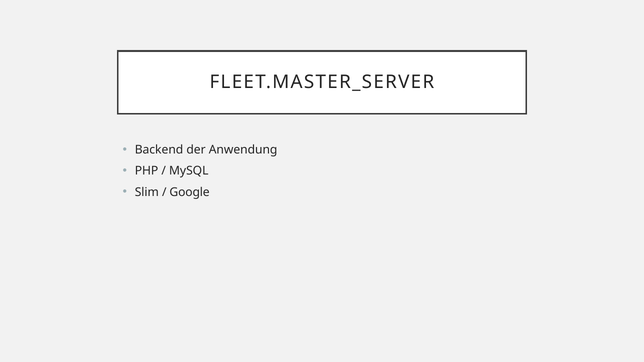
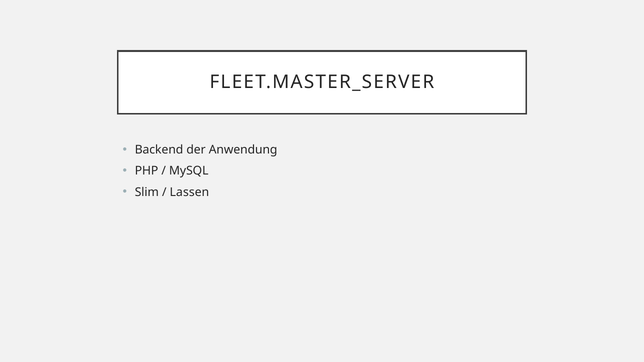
Google: Google -> Lassen
